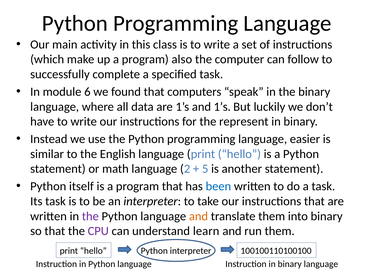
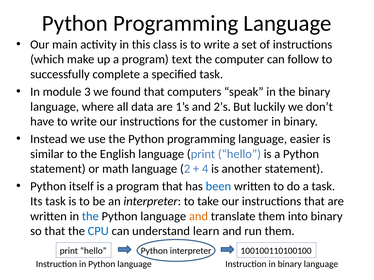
also: also -> text
6: 6 -> 3
and 1’s: 1’s -> 2’s
represent: represent -> customer
5: 5 -> 4
the at (90, 217) colour: purple -> blue
CPU colour: purple -> blue
